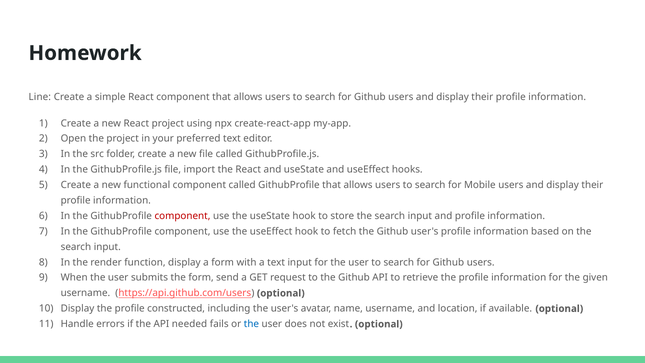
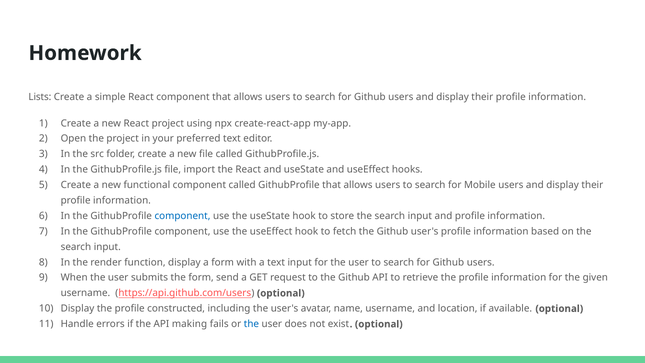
Line: Line -> Lists
component at (182, 216) colour: red -> blue
needed: needed -> making
